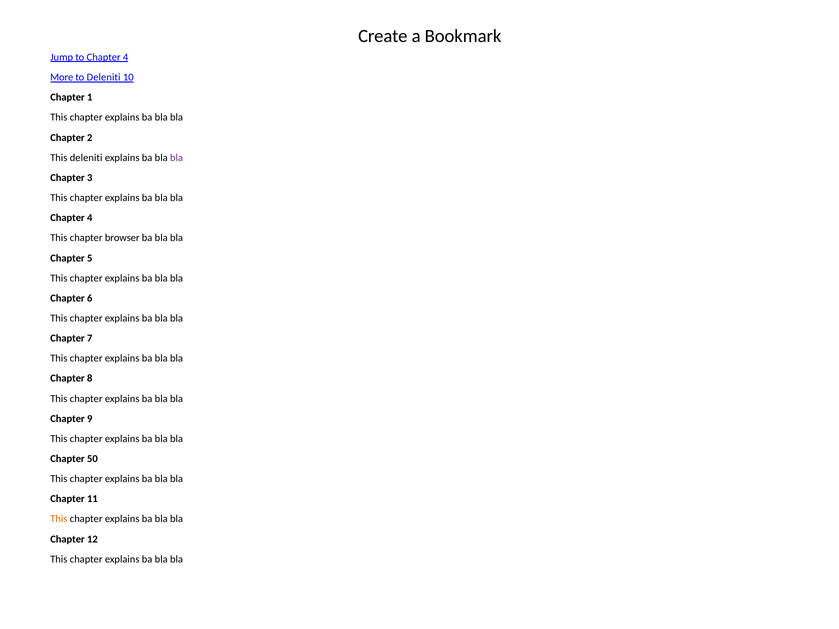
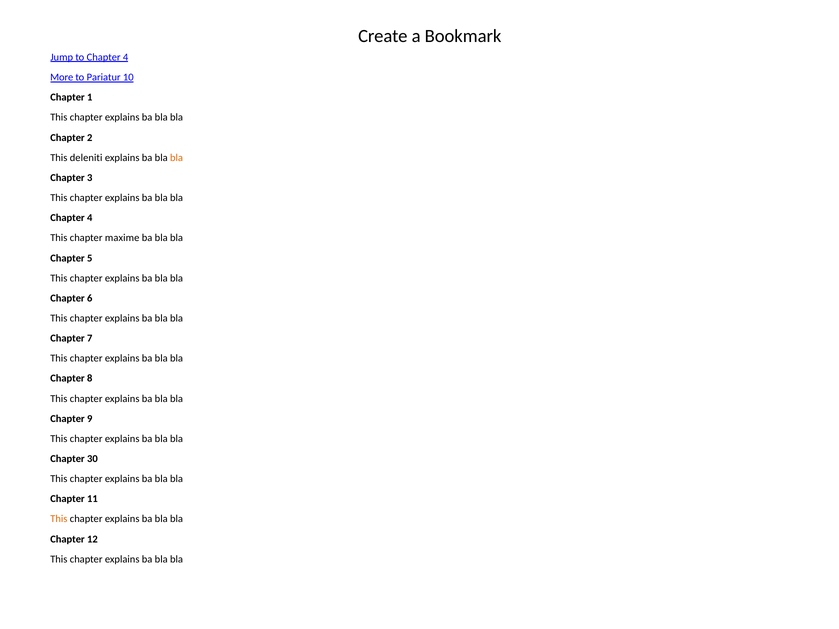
to Deleniti: Deleniti -> Pariatur
bla at (177, 158) colour: purple -> orange
browser: browser -> maxime
50: 50 -> 30
